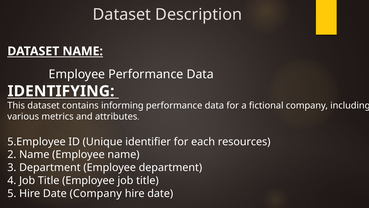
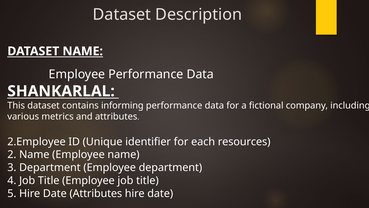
IDENTIFYING: IDENTIFYING -> SHANKARLAL
5.Employee: 5.Employee -> 2.Employee
Date Company: Company -> Attributes
